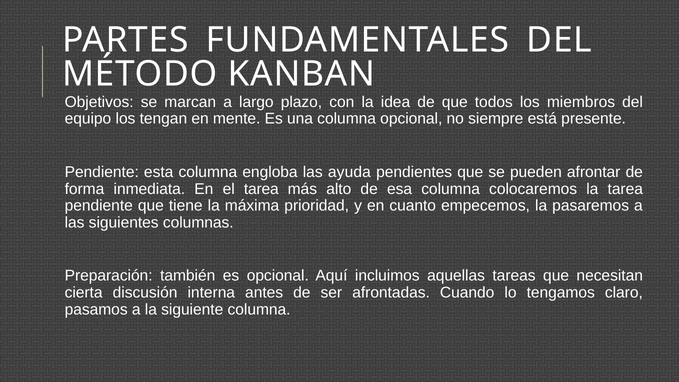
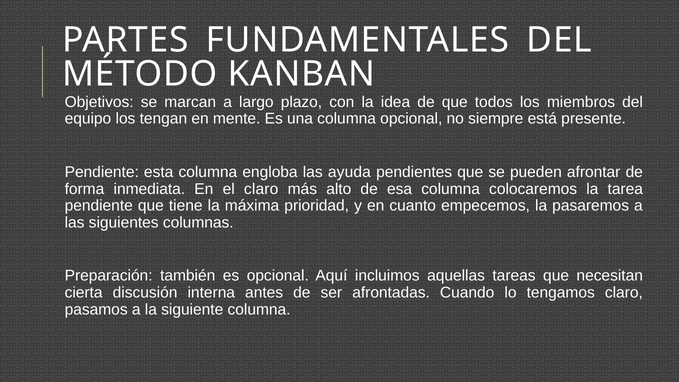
el tarea: tarea -> claro
